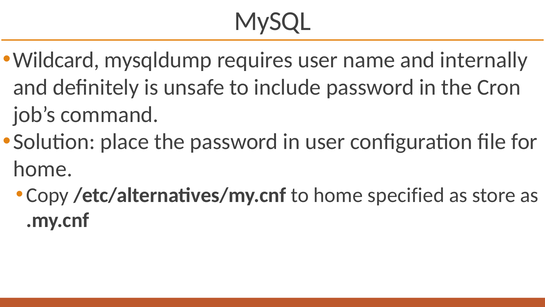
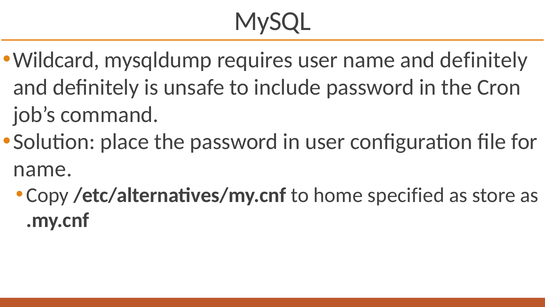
name and internally: internally -> definitely
home at (43, 169): home -> name
